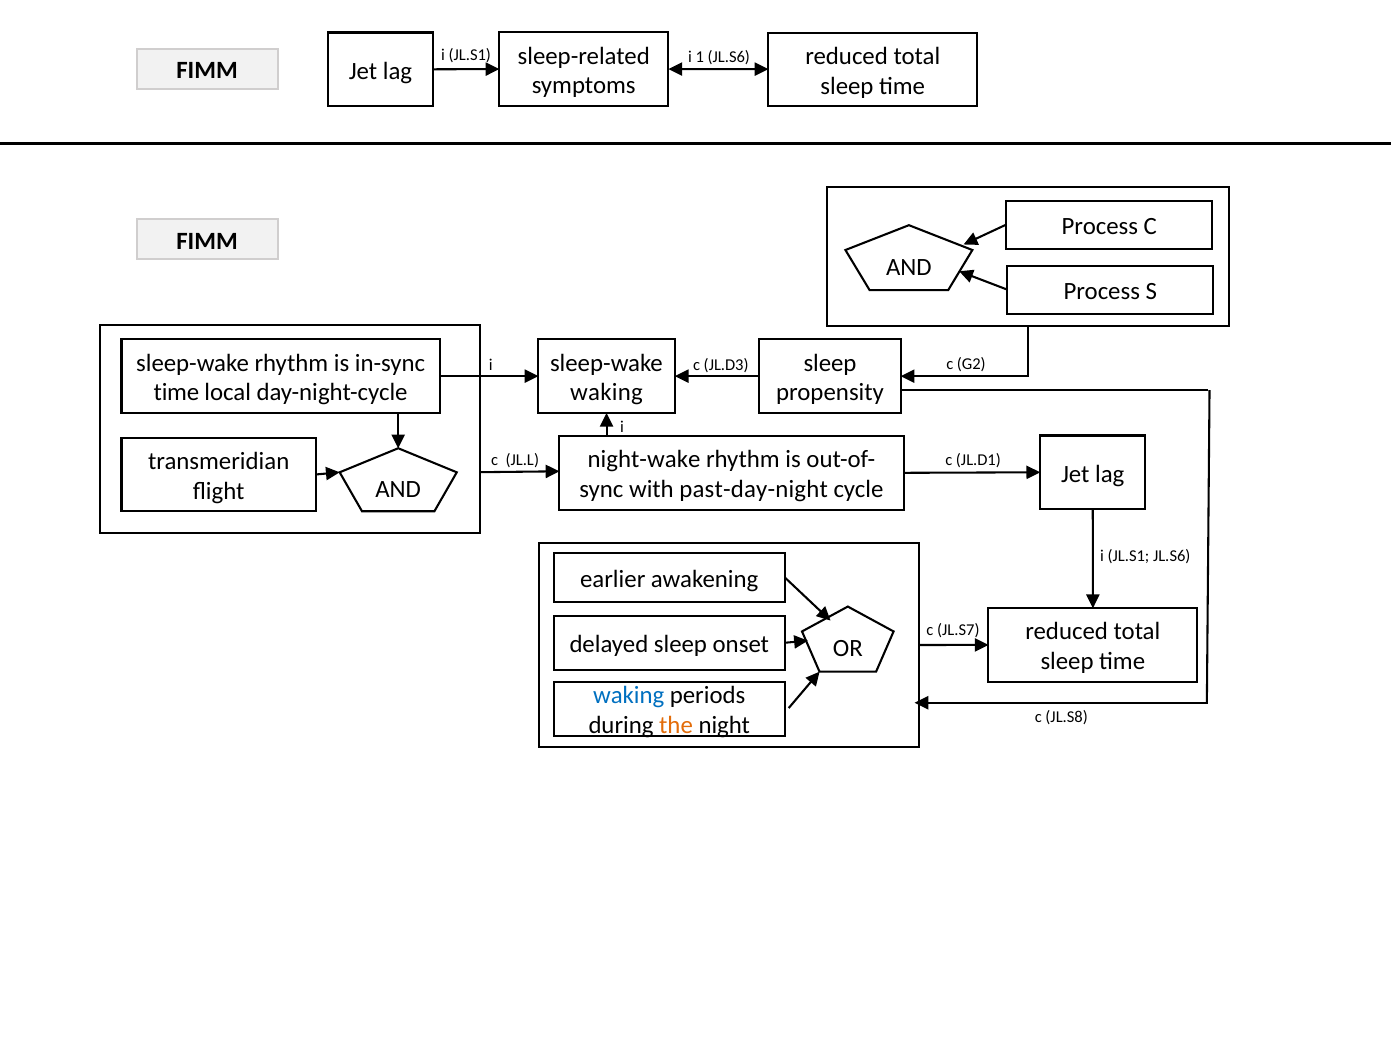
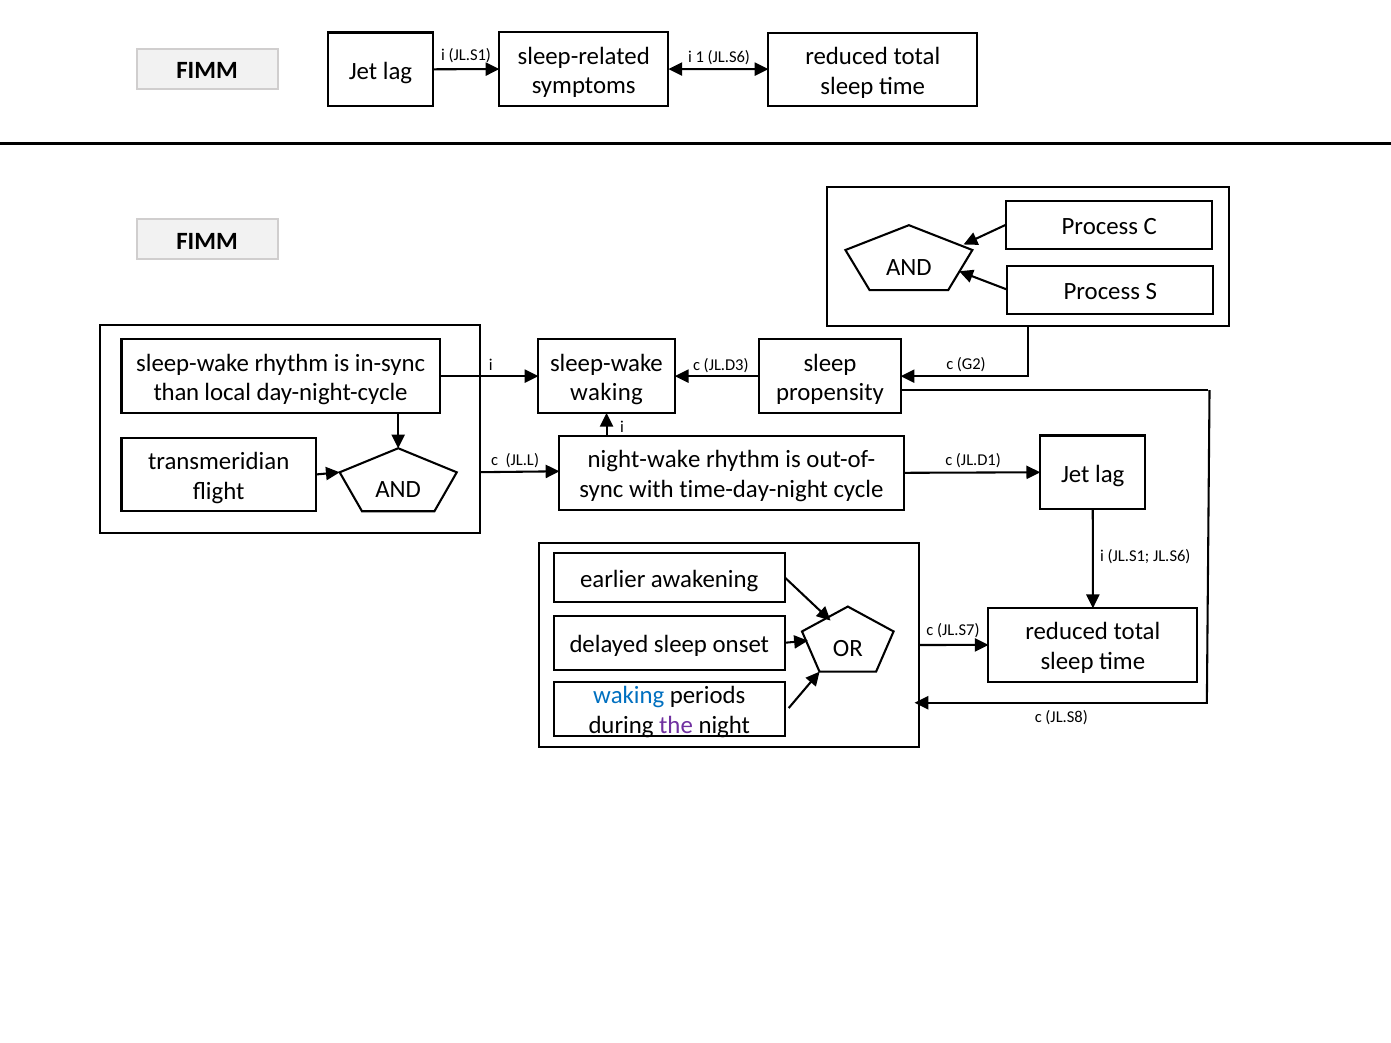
time at (176, 393): time -> than
past-day-night: past-day-night -> time-day-night
the colour: orange -> purple
